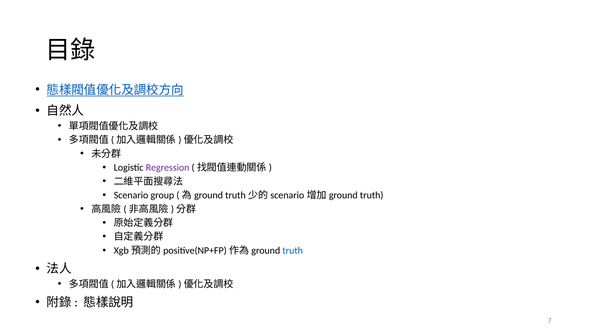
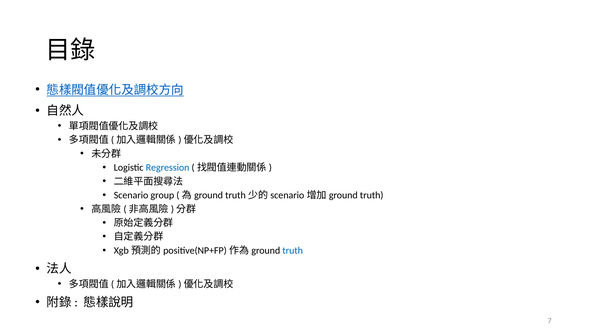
Regression colour: purple -> blue
